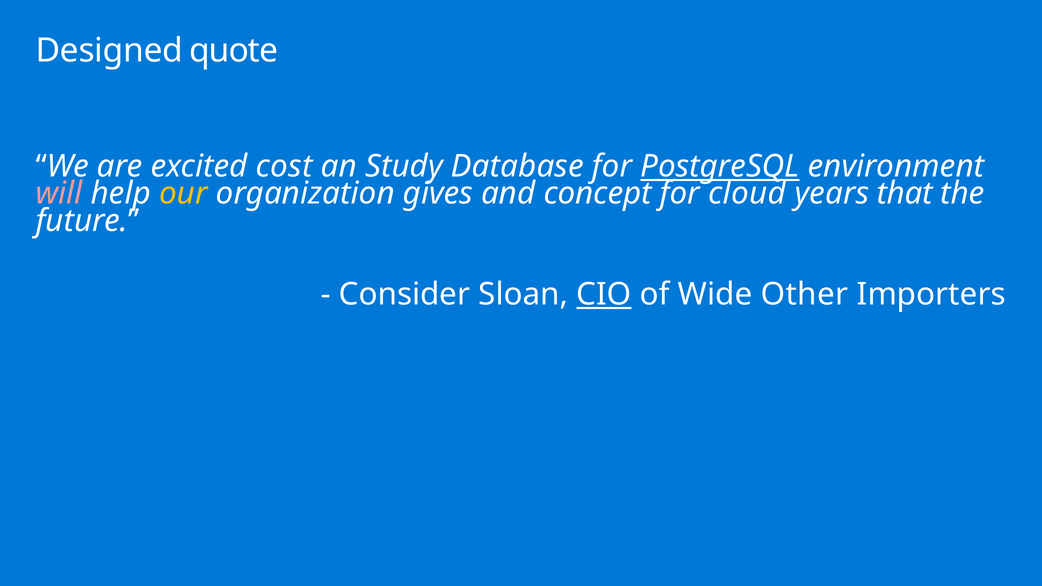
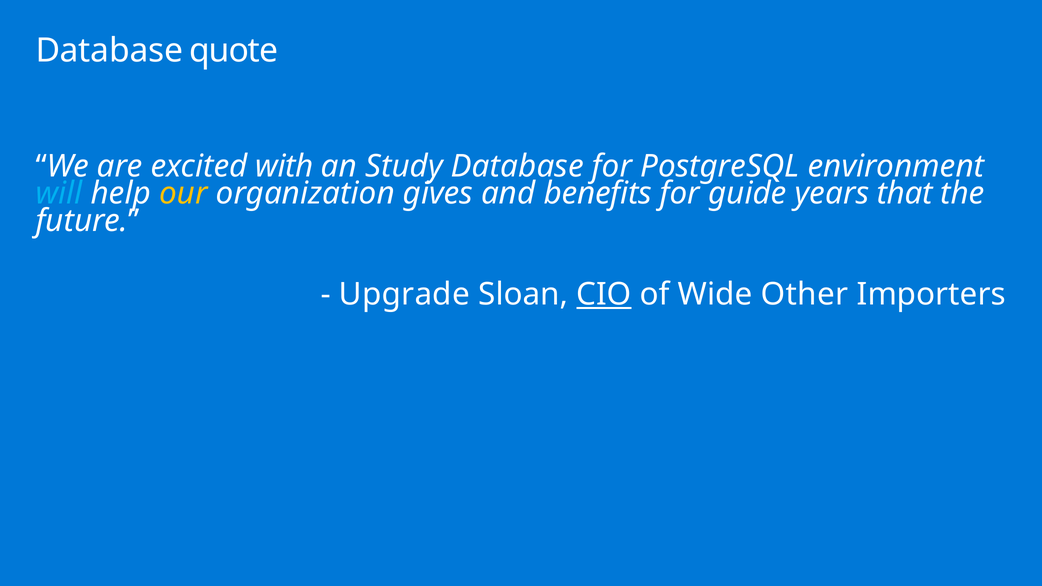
Designed at (109, 51): Designed -> Database
cost: cost -> with
PostgreSQL underline: present -> none
will colour: pink -> light blue
concept: concept -> benefits
cloud: cloud -> guide
Consider: Consider -> Upgrade
